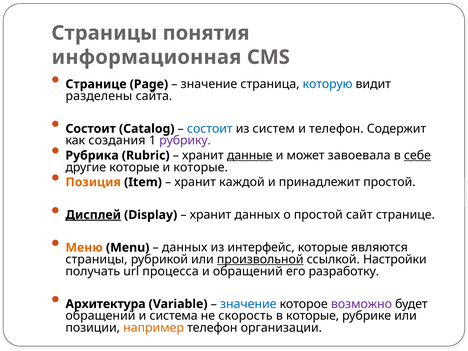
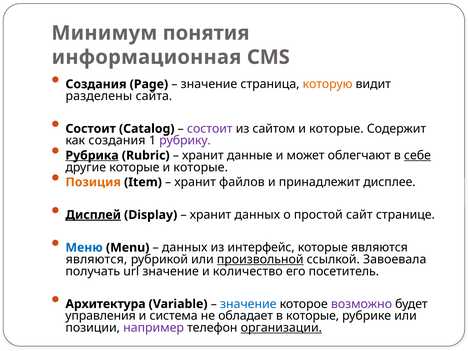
Страницы at (104, 33): Страницы -> Минимум
Странице at (96, 84): Странице -> Создания
которую colour: blue -> orange
состоит at (210, 129) colour: blue -> purple
систем: систем -> сайтом
телефон at (336, 129): телефон -> которые
Рубрика underline: none -> present
данные underline: present -> none
завоевала: завоевала -> облегчают
каждой: каждой -> файлов
принадлежит простой: простой -> дисплее
Меню colour: orange -> blue
страницы at (96, 259): страницы -> являются
Настройки: Настройки -> Завоевала
url процесса: процесса -> значение
и обращений: обращений -> количество
разработку: разработку -> посетитель
обращений at (100, 316): обращений -> управления
скорость: скорость -> обладает
например colour: orange -> purple
организации underline: none -> present
